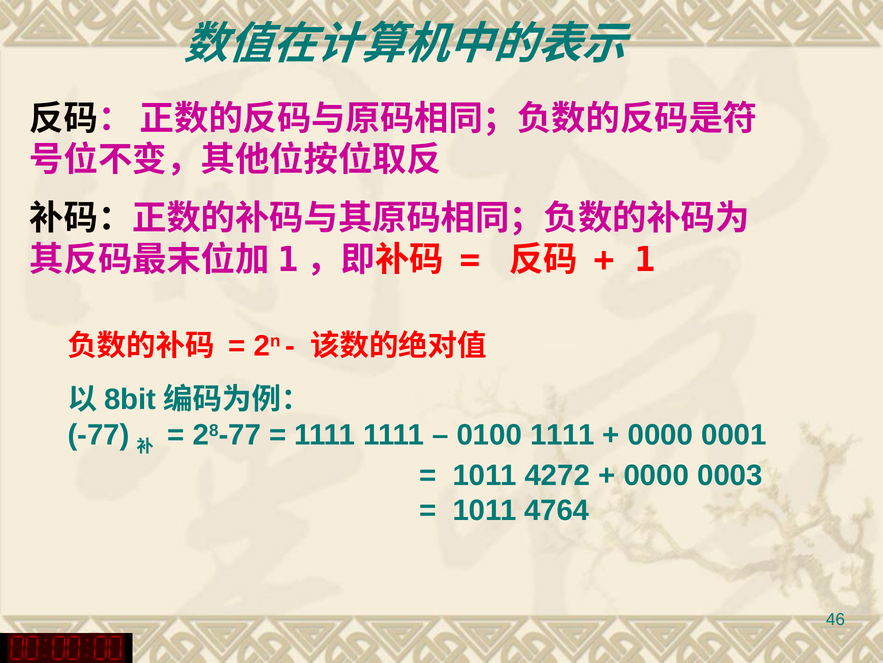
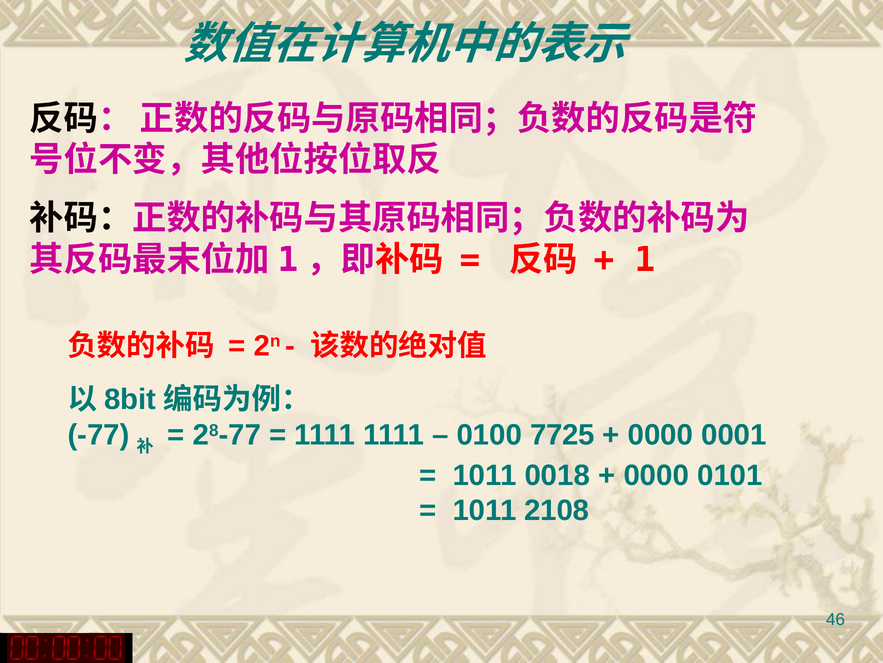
0100 1111: 1111 -> 7725
4272: 4272 -> 0018
0003: 0003 -> 0101
4764: 4764 -> 2108
